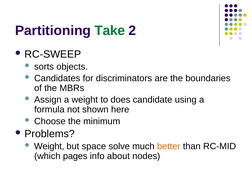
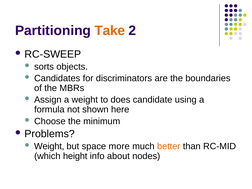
Take colour: green -> orange
solve: solve -> more
pages: pages -> height
